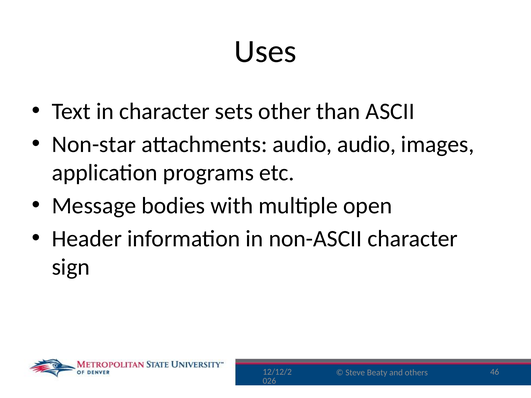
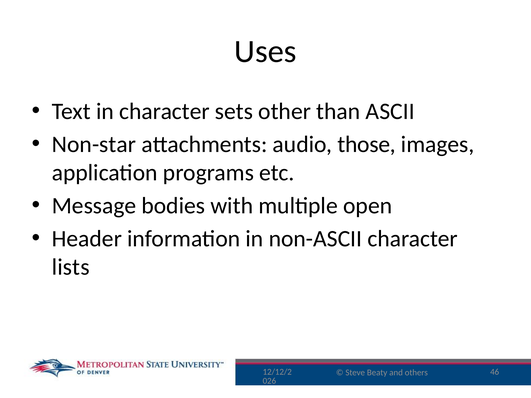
audio audio: audio -> those
sign: sign -> lists
